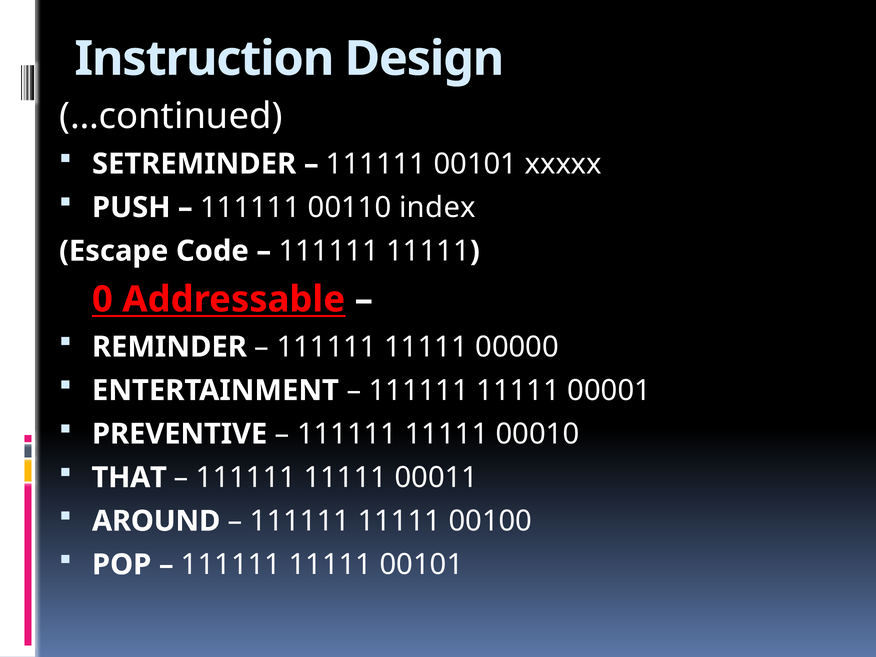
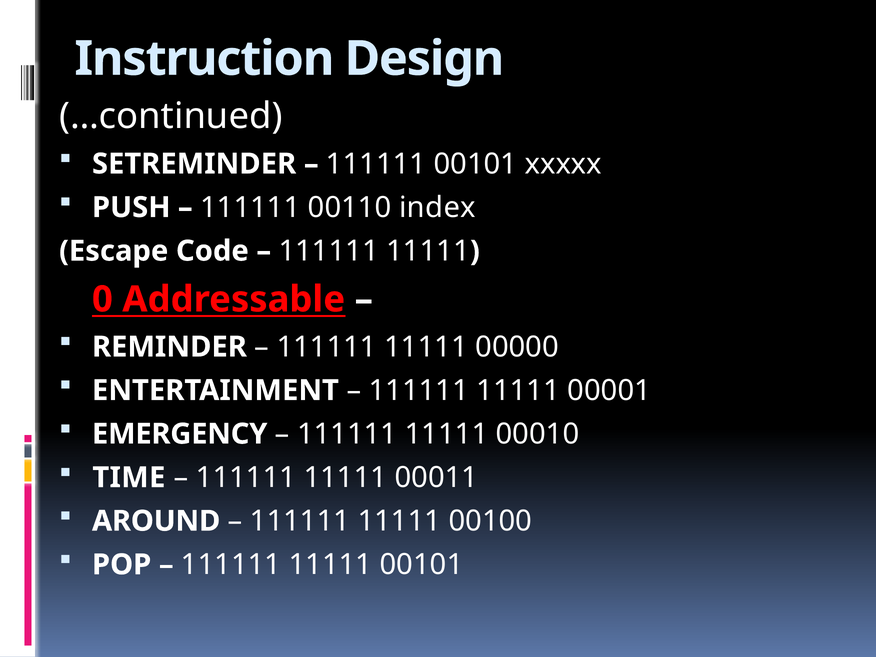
PREVENTIVE: PREVENTIVE -> EMERGENCY
THAT: THAT -> TIME
